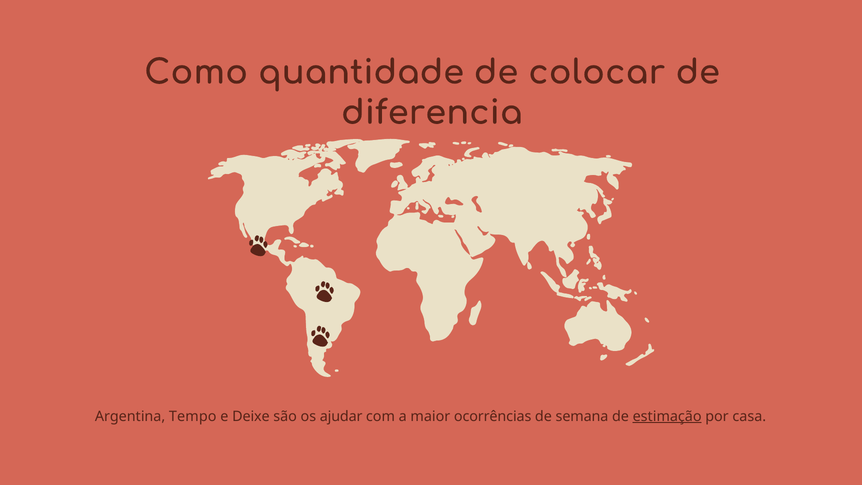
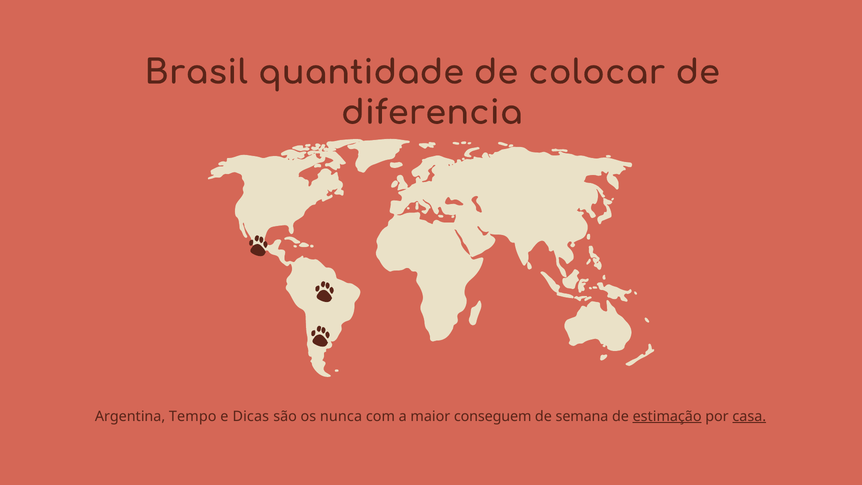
Como: Como -> Brasil
Deixe: Deixe -> Dicas
ajudar: ajudar -> nunca
ocorrências: ocorrências -> conseguem
casa underline: none -> present
